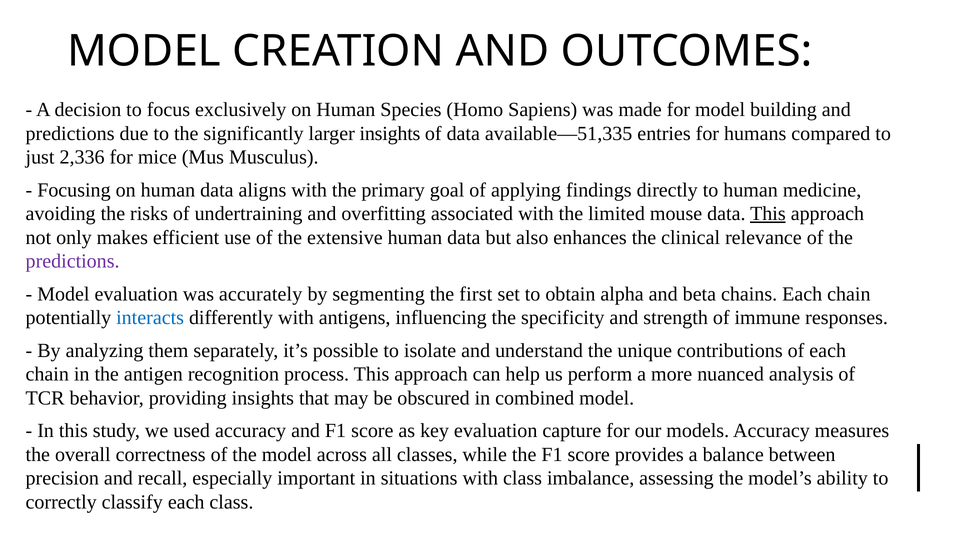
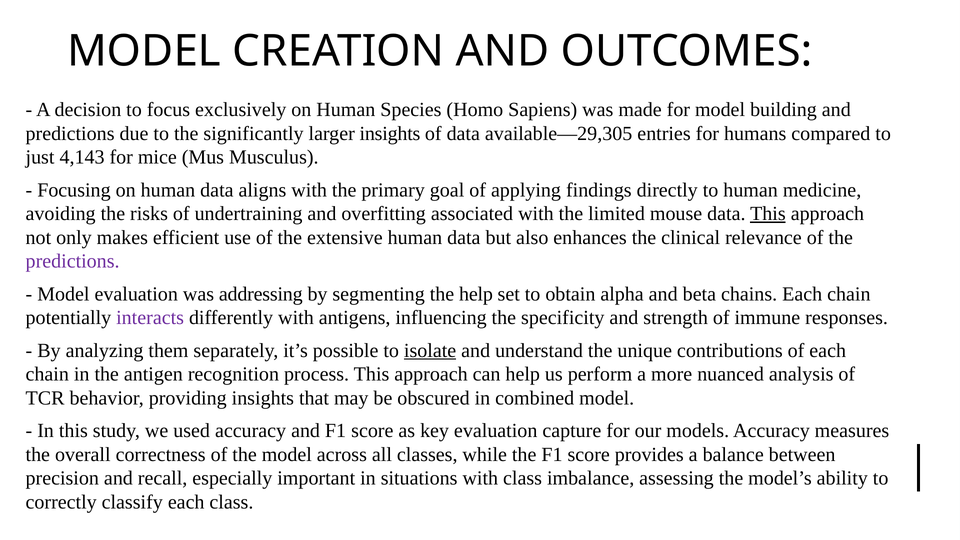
available—51,335: available—51,335 -> available—29,305
2,336: 2,336 -> 4,143
accurately: accurately -> addressing
the first: first -> help
interacts colour: blue -> purple
isolate underline: none -> present
